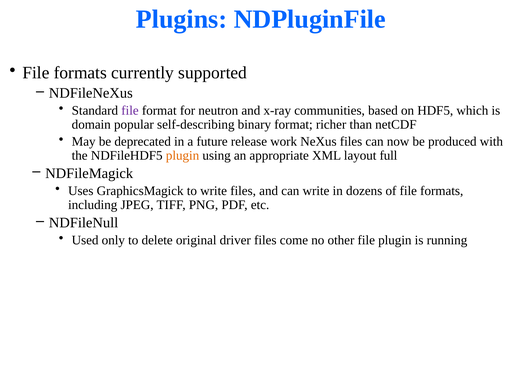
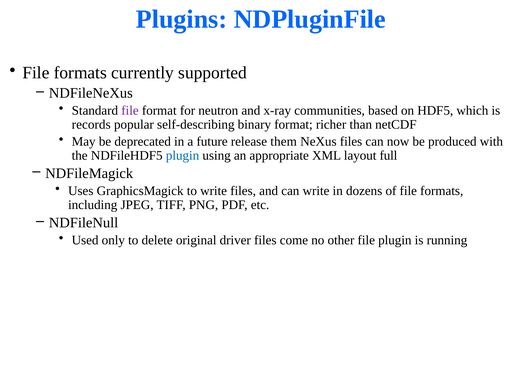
domain: domain -> records
work: work -> them
plugin at (183, 155) colour: orange -> blue
